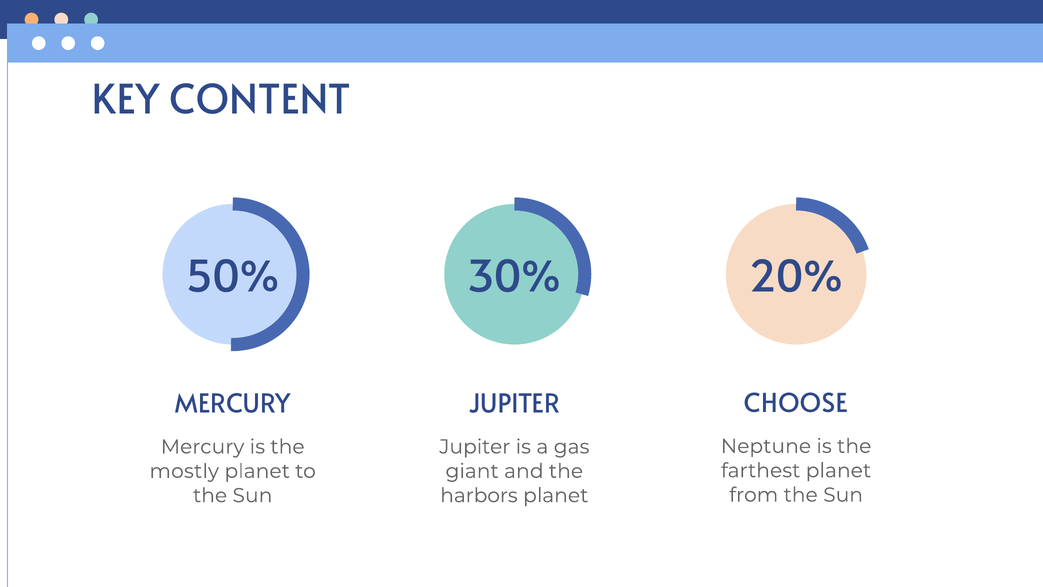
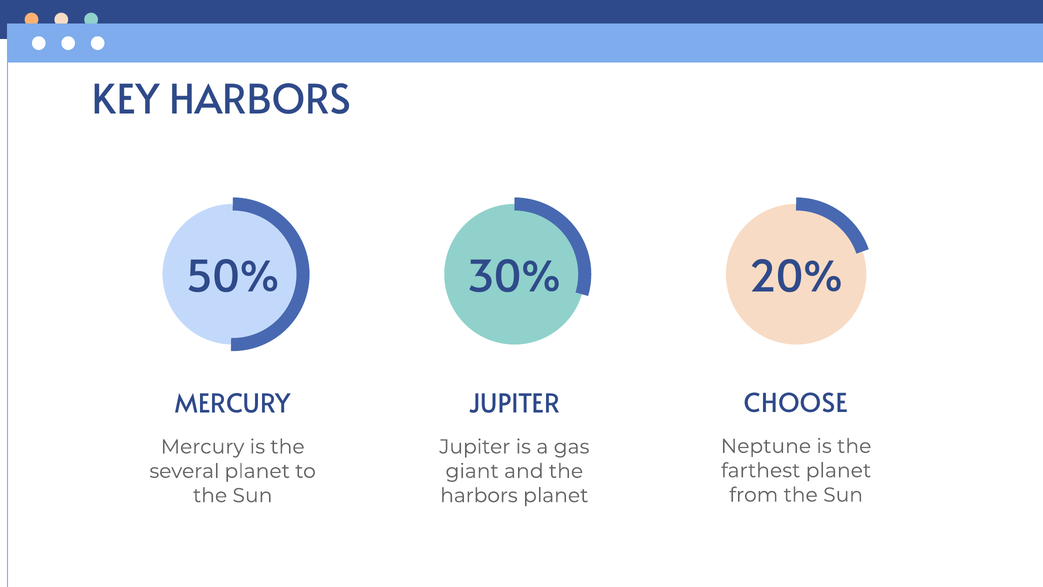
KEY CONTENT: CONTENT -> HARBORS
mostly: mostly -> several
